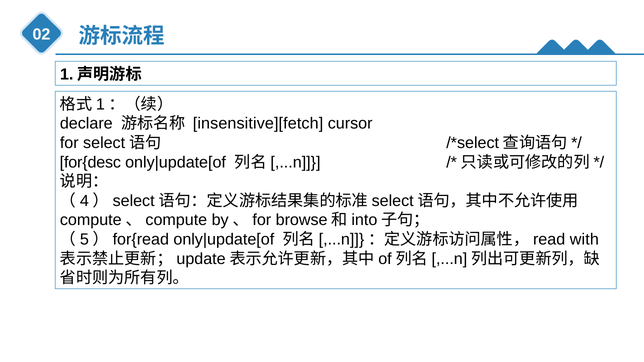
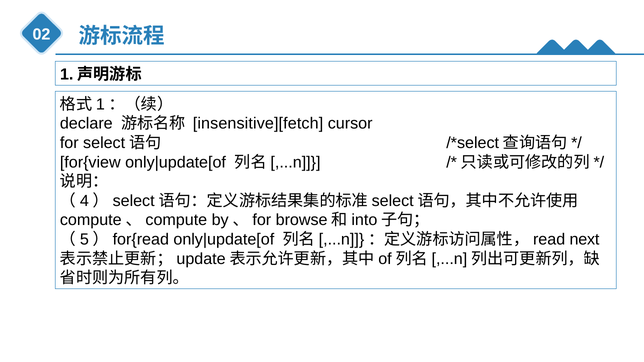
for{desc: for{desc -> for{view
with: with -> next
